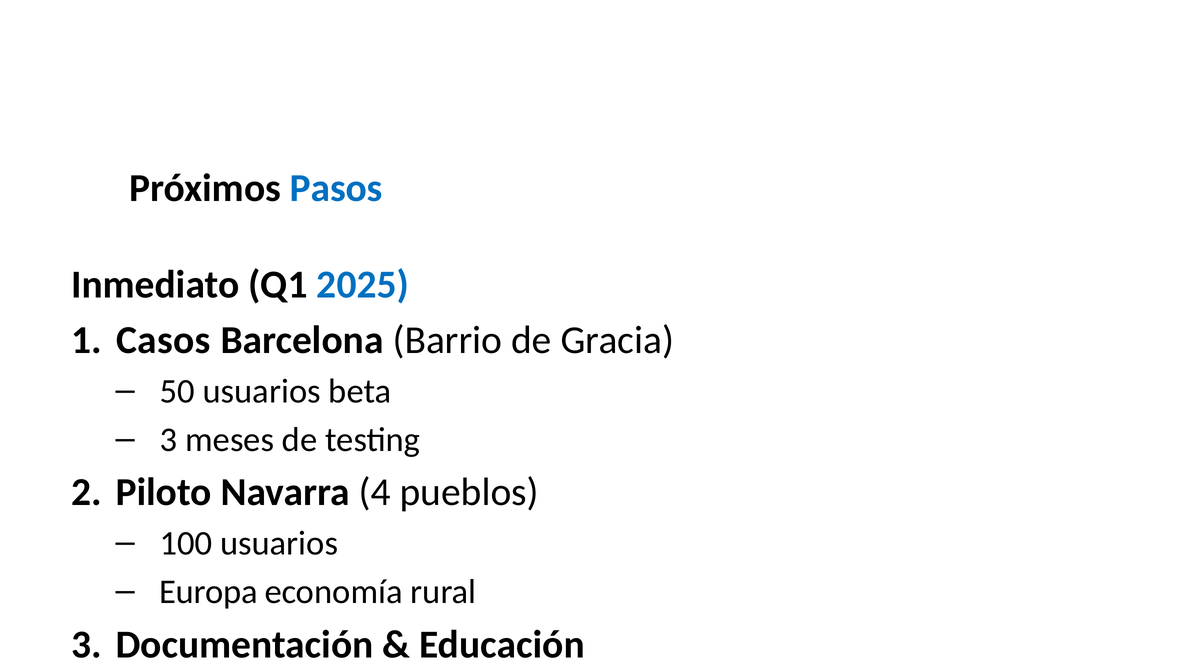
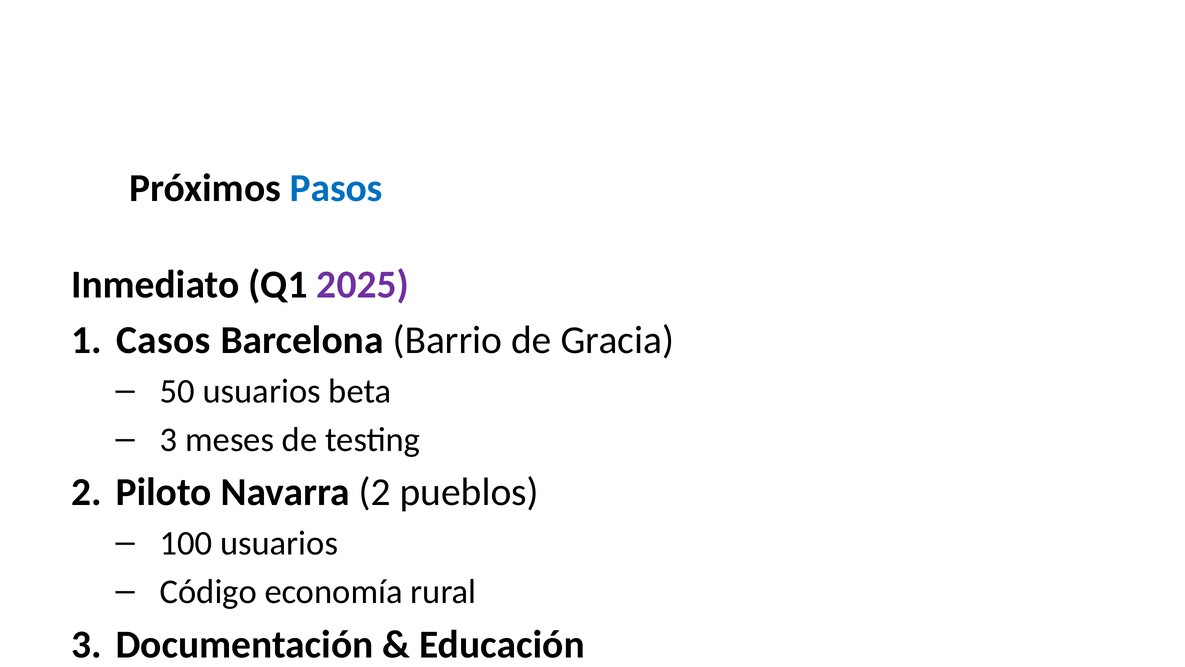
2025 colour: blue -> purple
Navarra 4: 4 -> 2
Europa: Europa -> Código
